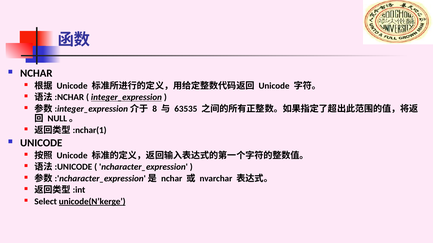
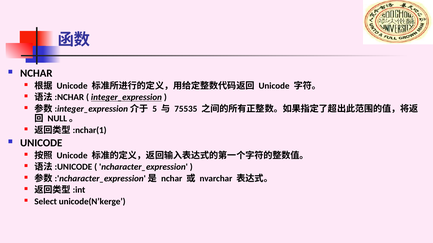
8: 8 -> 5
63535: 63535 -> 75535
unicode(N’kerge underline: present -> none
